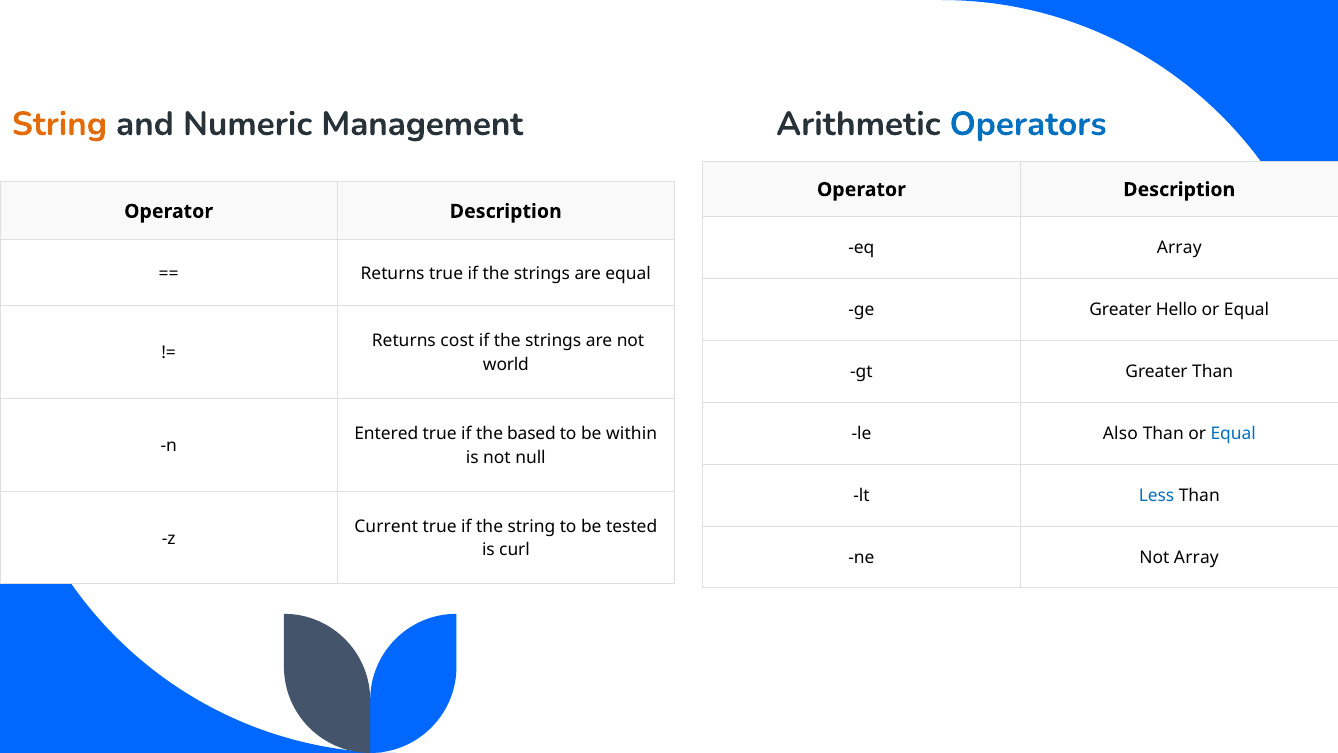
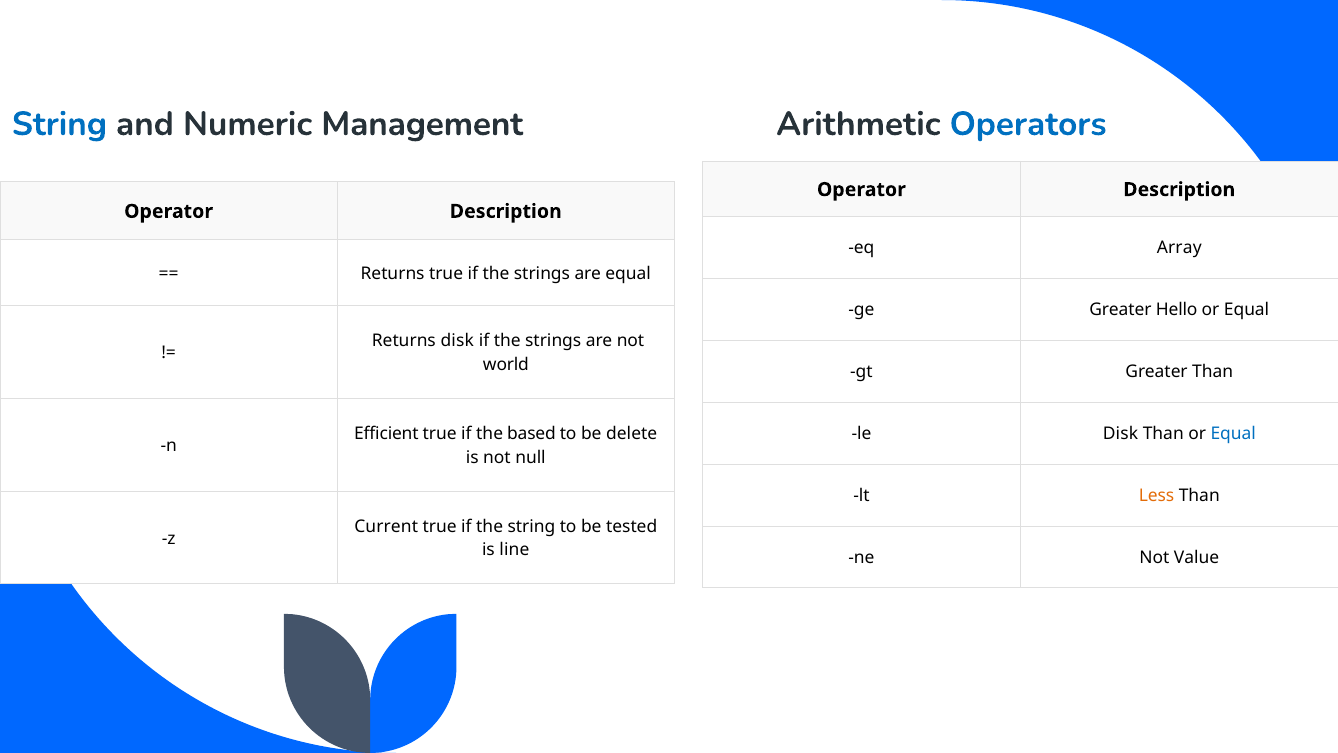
String at (59, 124) colour: orange -> blue
Returns cost: cost -> disk
le Also: Also -> Disk
Entered: Entered -> Efficient
within: within -> delete
Less colour: blue -> orange
curl: curl -> line
Not Array: Array -> Value
